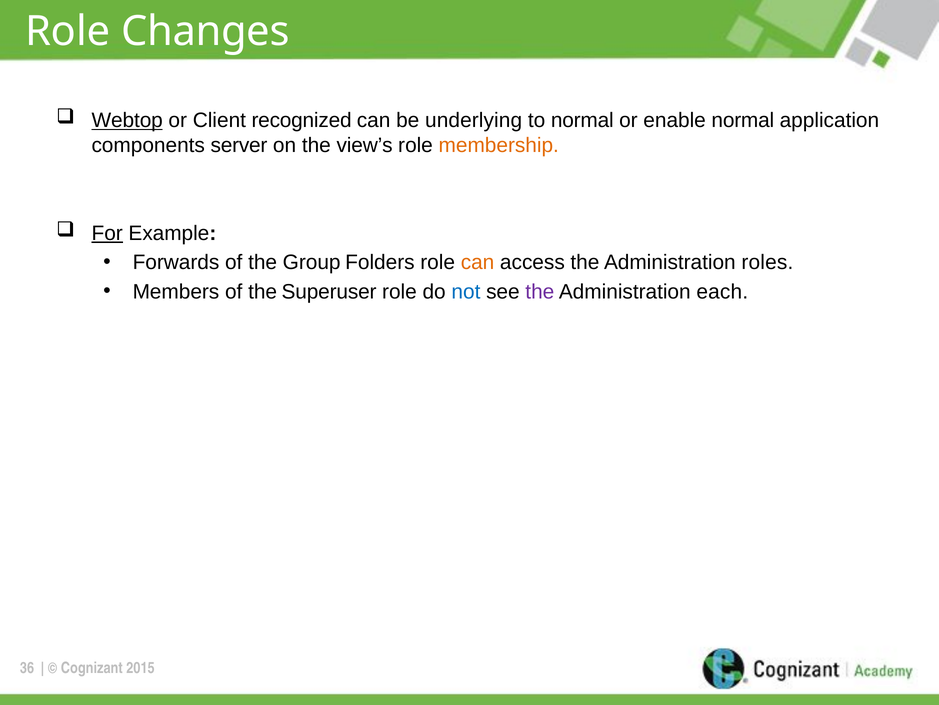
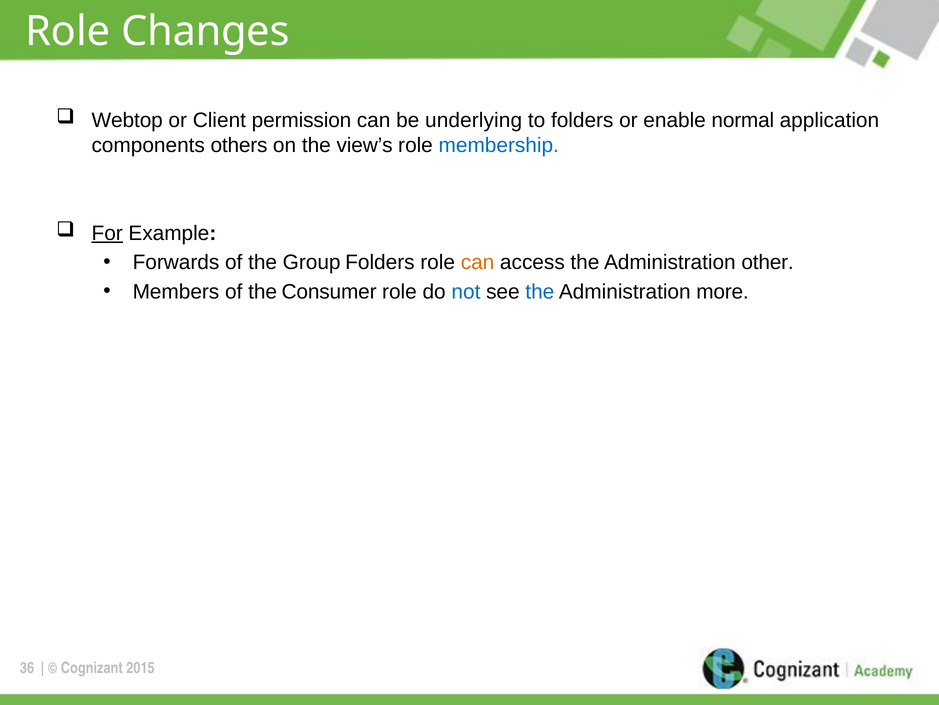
Webtop underline: present -> none
recognized: recognized -> permission
to normal: normal -> folders
server: server -> others
membership colour: orange -> blue
roles: roles -> other
Superuser: Superuser -> Consumer
the at (540, 291) colour: purple -> blue
each: each -> more
